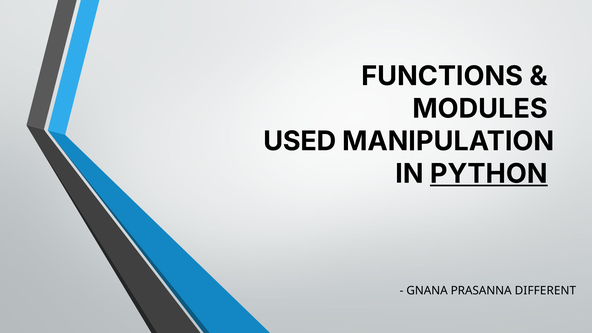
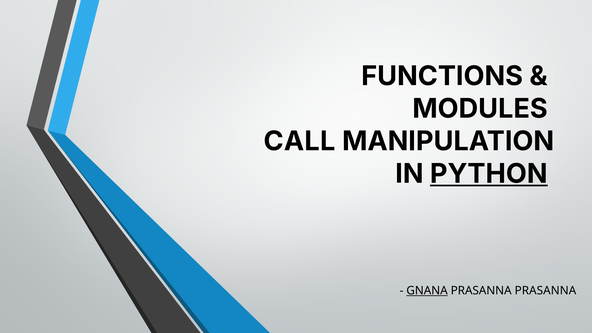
USED: USED -> CALL
GNANA underline: none -> present
PRASANNA DIFFERENT: DIFFERENT -> PRASANNA
